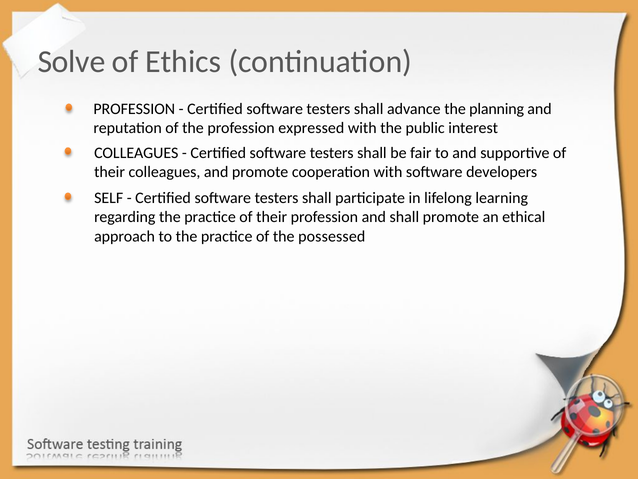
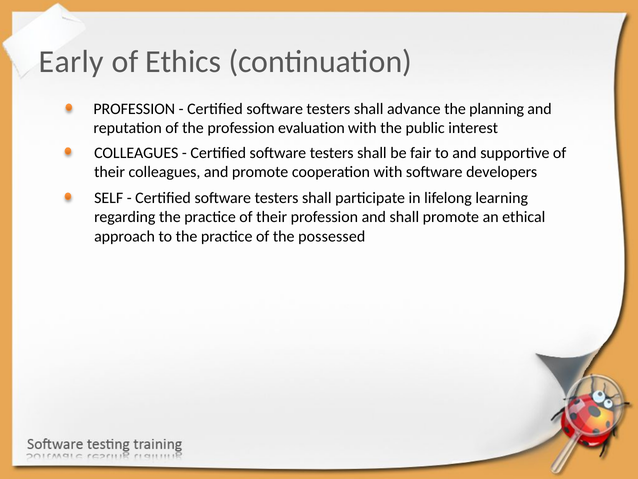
Solve: Solve -> Early
expressed: expressed -> evaluation
